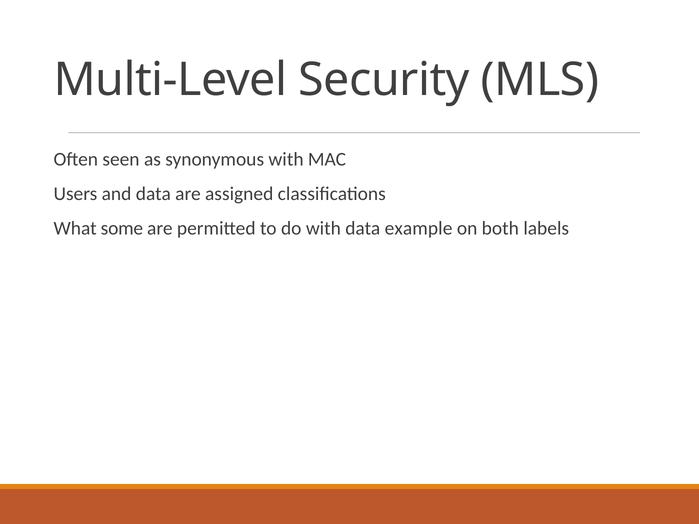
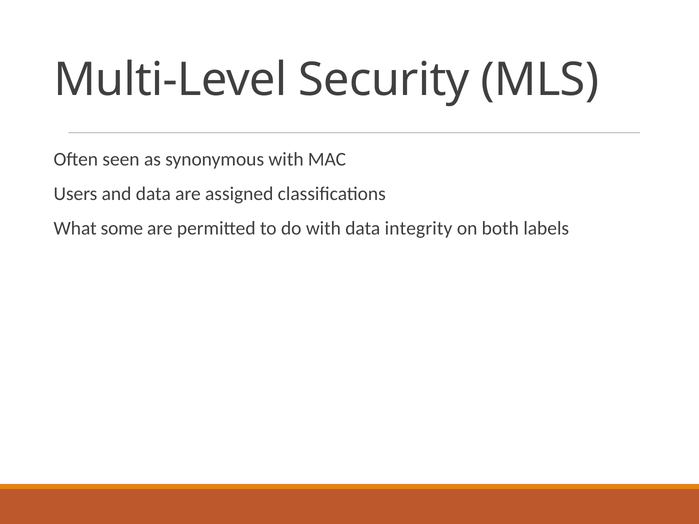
example: example -> integrity
